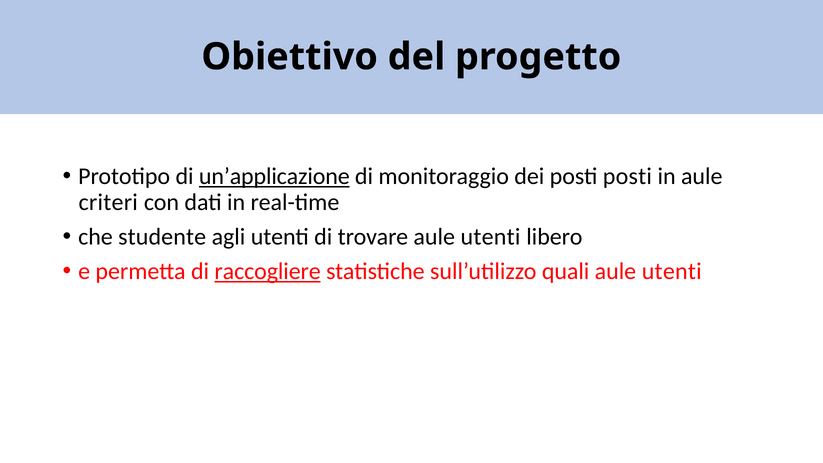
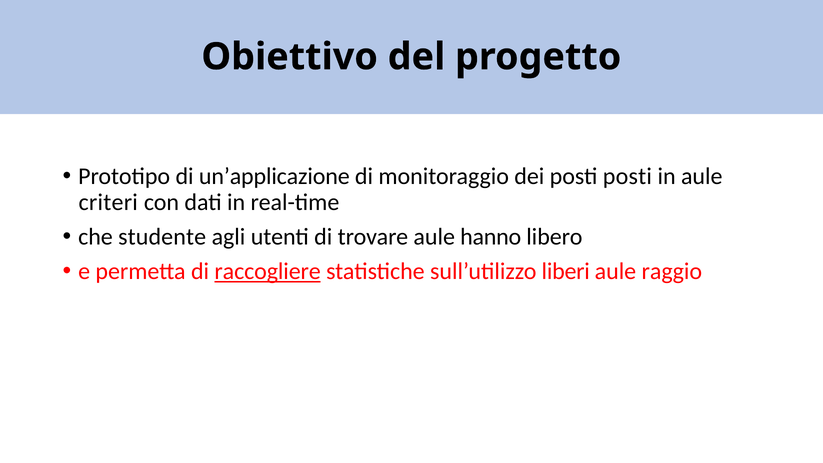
un’applicazione underline: present -> none
trovare aule utenti: utenti -> hanno
quali: quali -> liberi
utenti at (672, 271): utenti -> raggio
